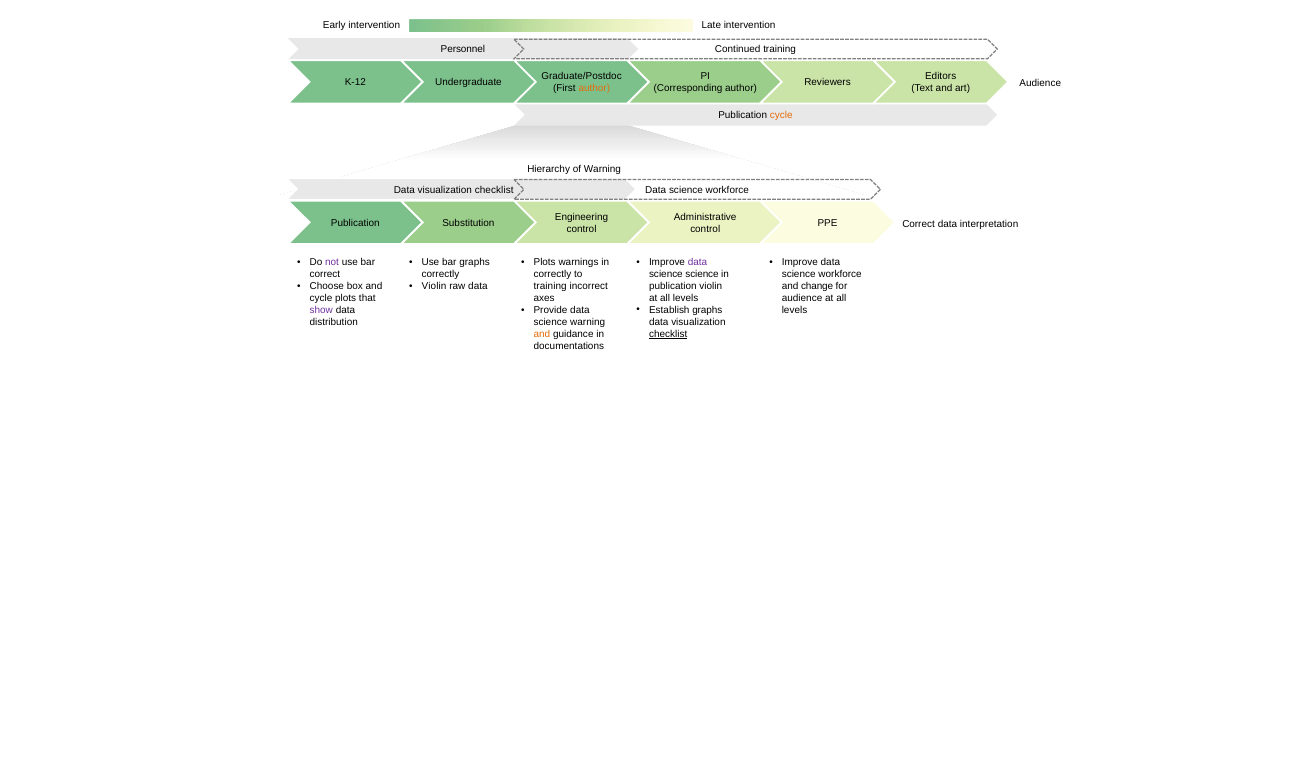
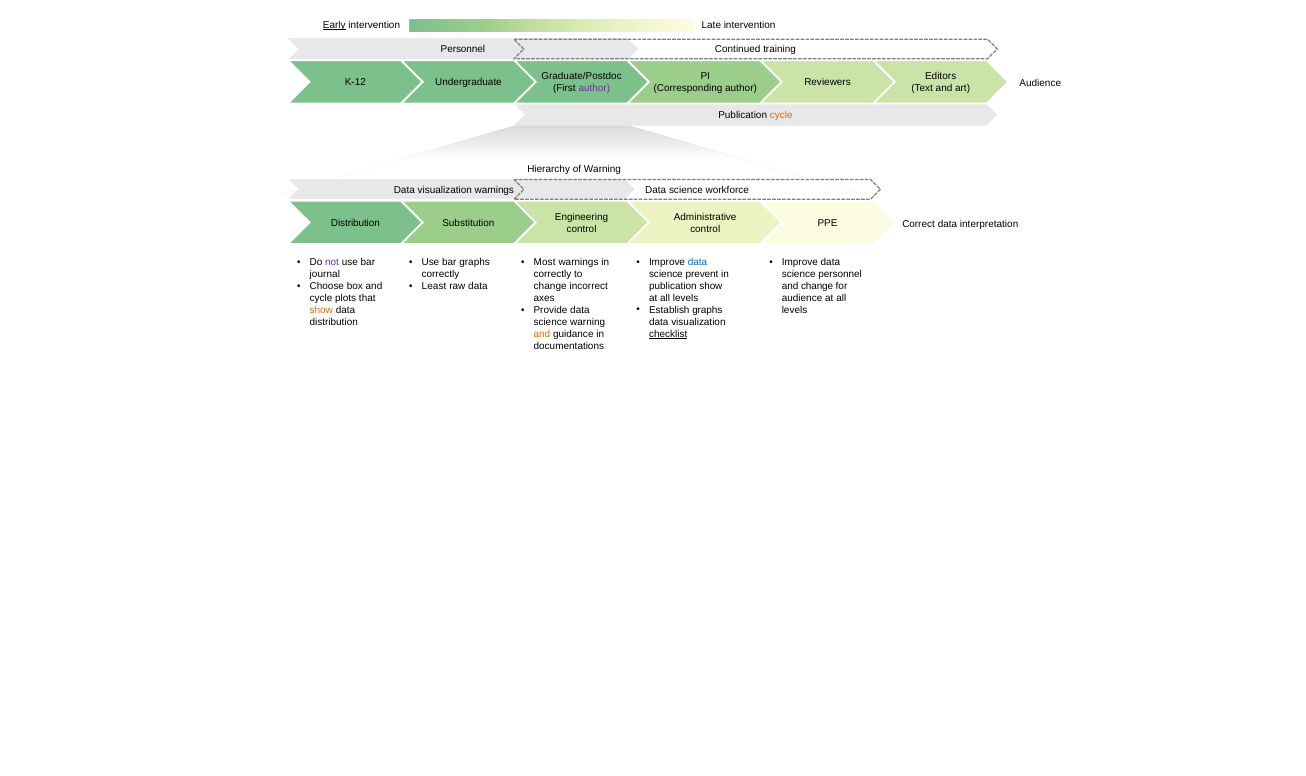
Early underline: none -> present
author at (594, 89) colour: orange -> purple
checklist at (494, 190): checklist -> warnings
Publication at (355, 223): Publication -> Distribution
Plots at (545, 263): Plots -> Most
data at (698, 263) colour: purple -> blue
correct at (325, 275): correct -> journal
science science: science -> prevent
workforce at (840, 275): workforce -> personnel
Violin at (434, 287): Violin -> Least
training at (550, 287): training -> change
publication violin: violin -> show
show at (321, 310) colour: purple -> orange
